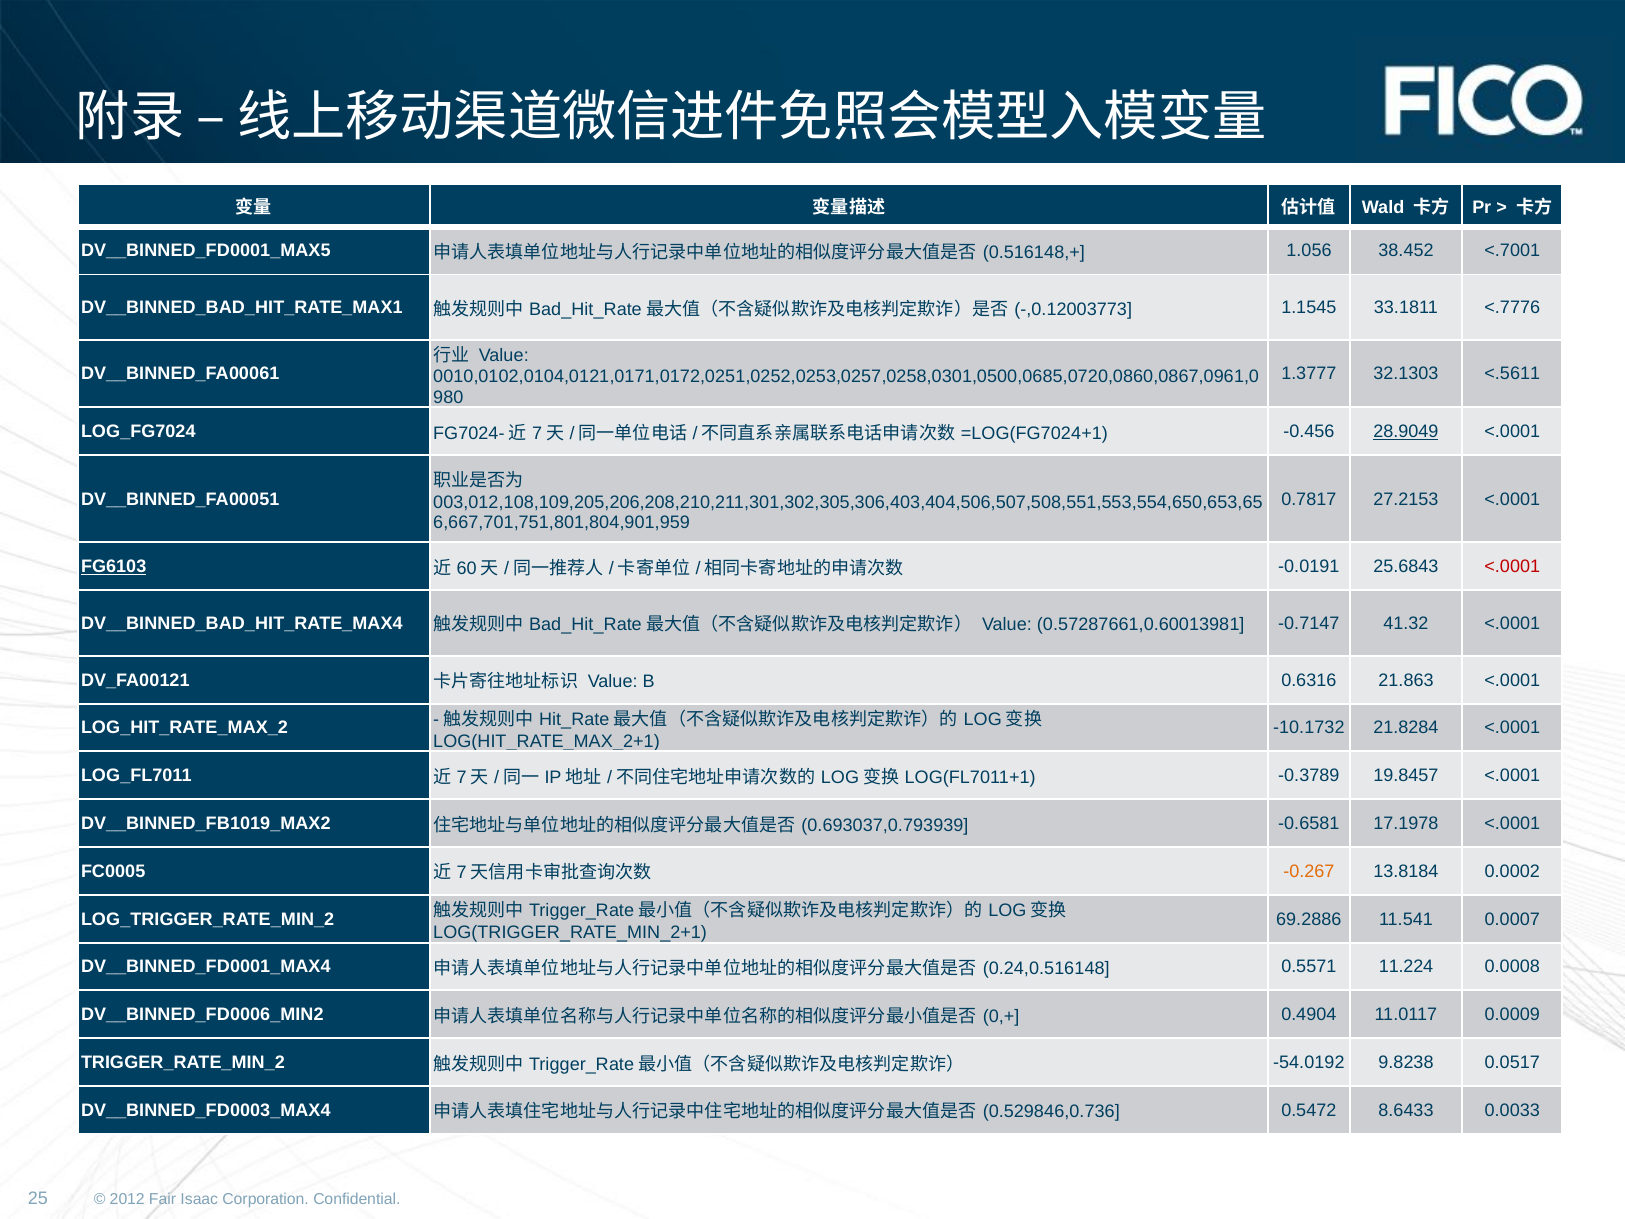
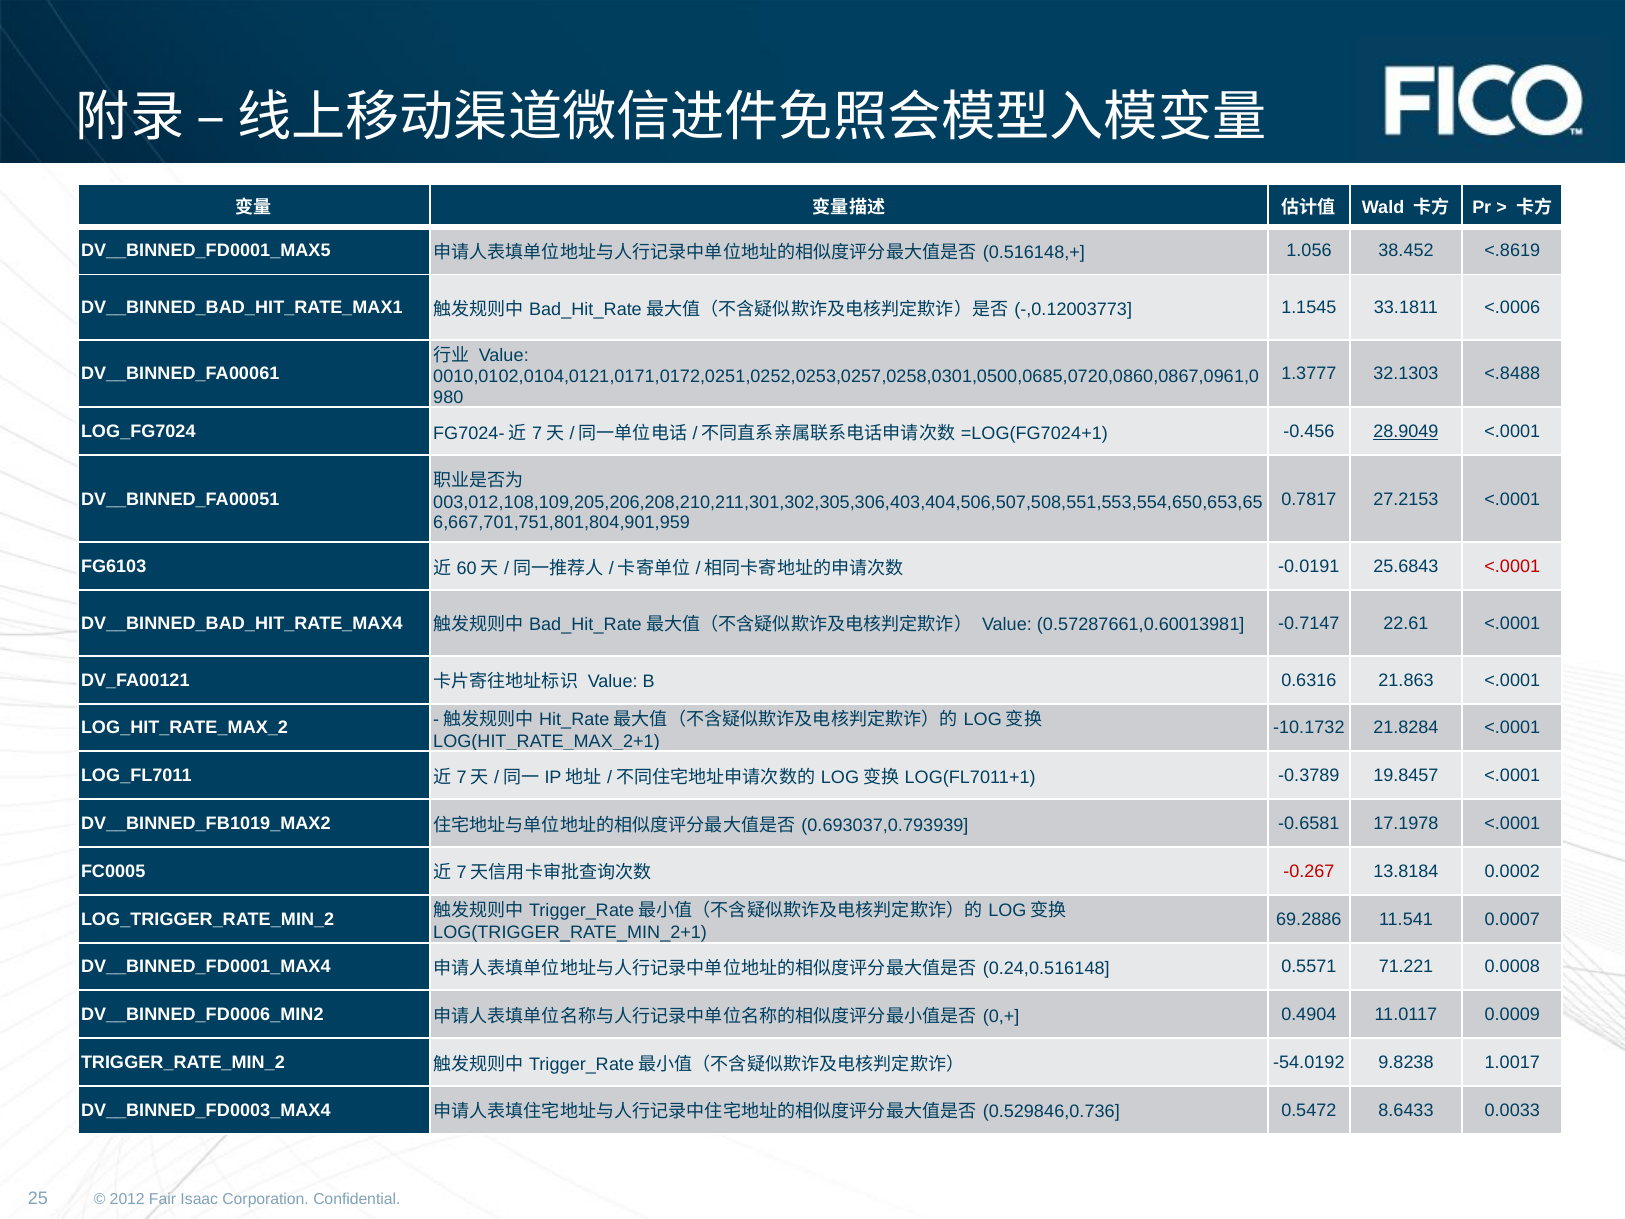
<.7001: <.7001 -> <.8619
<.7776: <.7776 -> <.0006
<.5611: <.5611 -> <.8488
FG6103 underline: present -> none
41.32: 41.32 -> 22.61
-0.267 colour: orange -> red
11.224: 11.224 -> 71.221
0.0517: 0.0517 -> 1.0017
